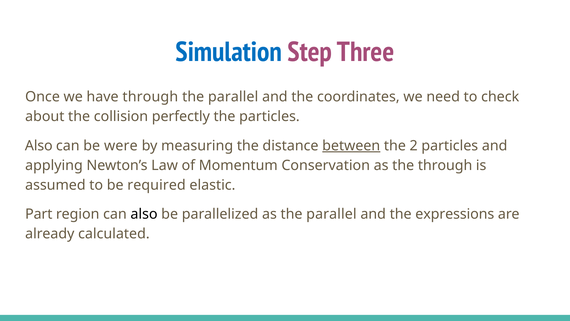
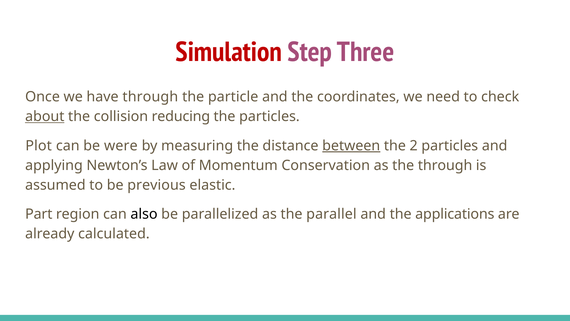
Simulation colour: blue -> red
parallel at (233, 97): parallel -> particle
about underline: none -> present
perfectly: perfectly -> reducing
Also at (39, 146): Also -> Plot
required: required -> previous
expressions: expressions -> applications
